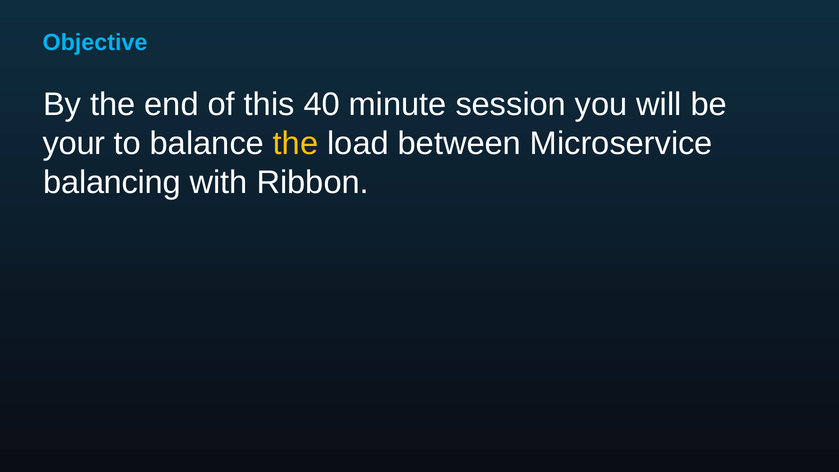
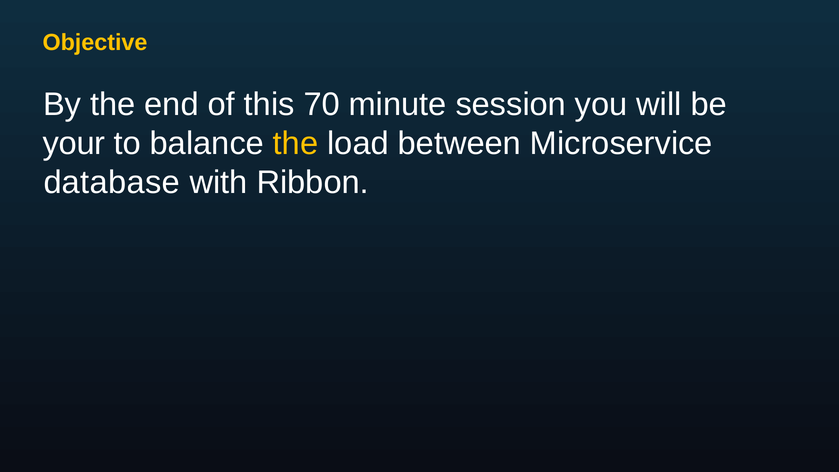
Objective colour: light blue -> yellow
40: 40 -> 70
balancing: balancing -> database
